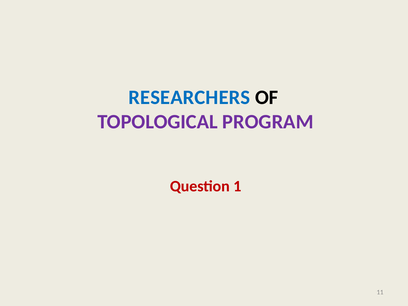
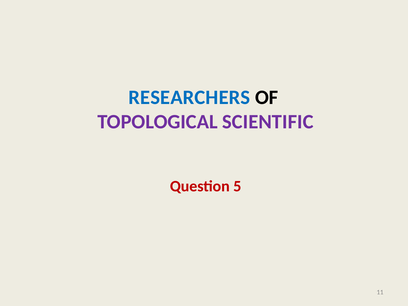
PROGRAM: PROGRAM -> SCIENTIFIC
1: 1 -> 5
